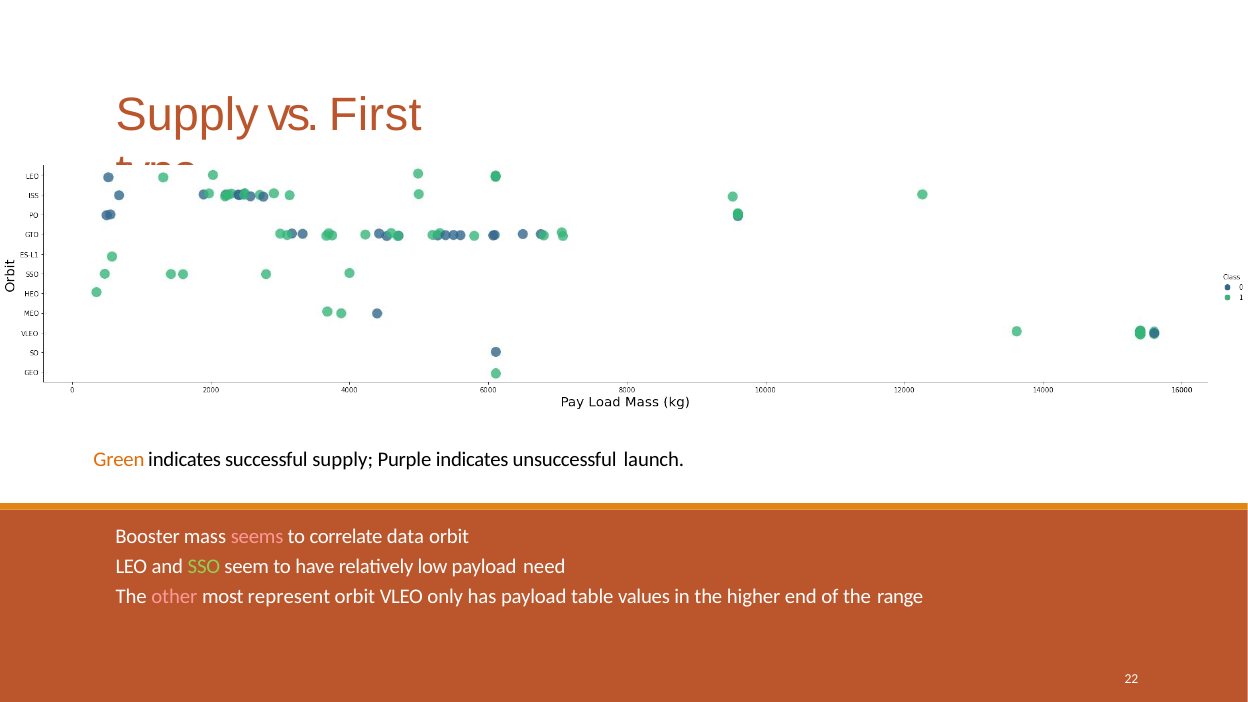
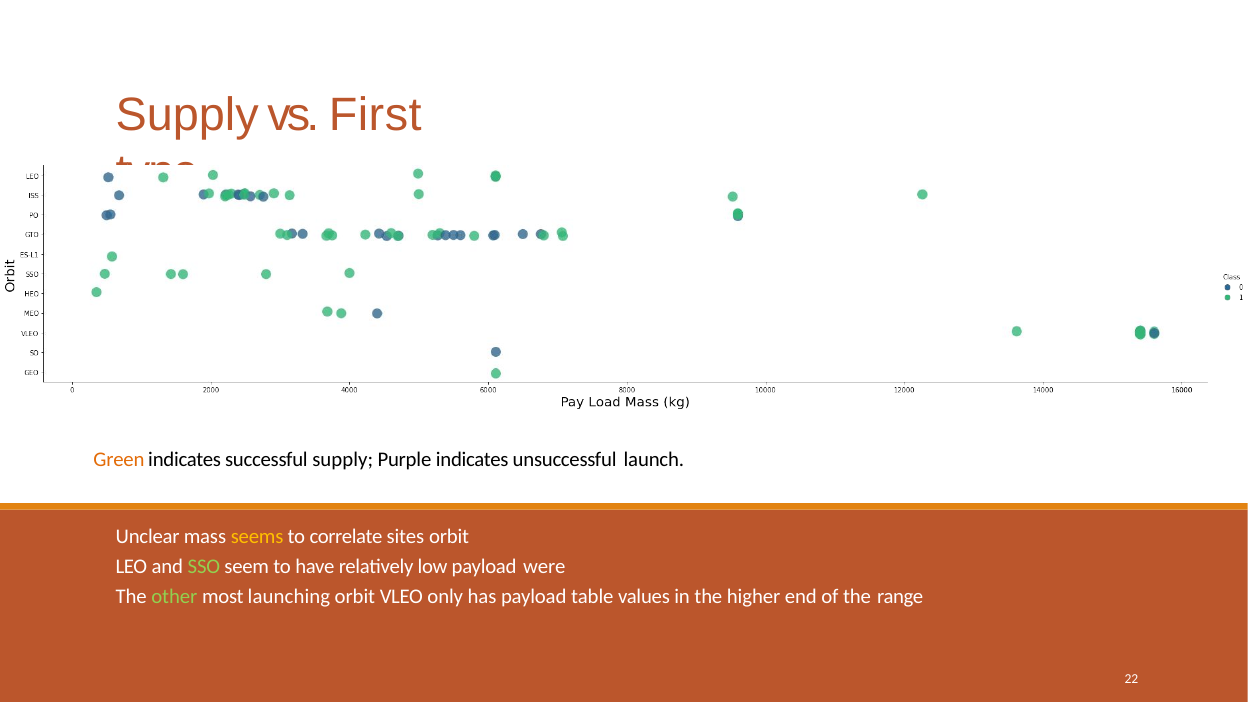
Booster: Booster -> Unclear
seems colour: pink -> yellow
data: data -> sites
need: need -> were
other colour: pink -> light green
represent: represent -> launching
